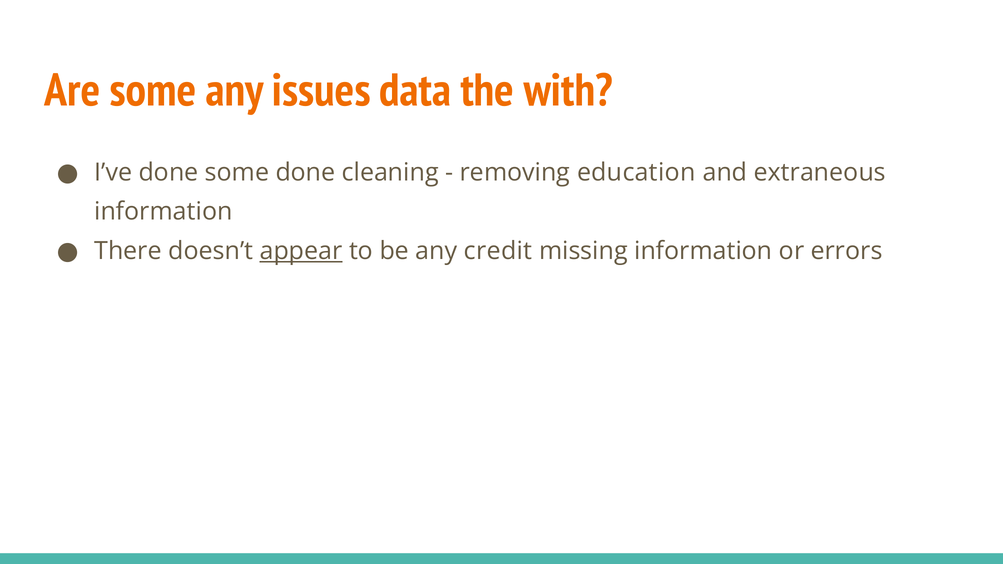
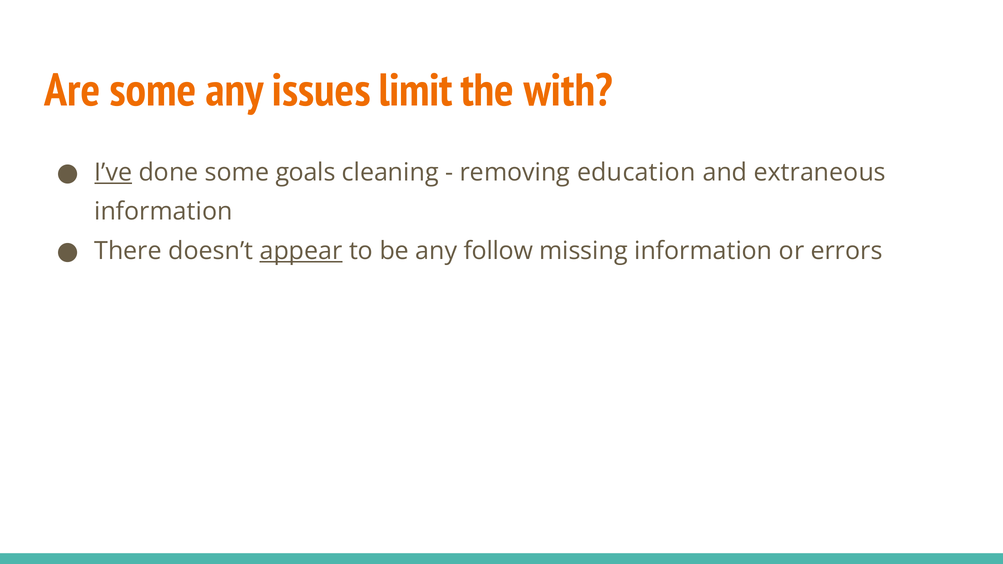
data: data -> limit
I’ve underline: none -> present
some done: done -> goals
credit: credit -> follow
